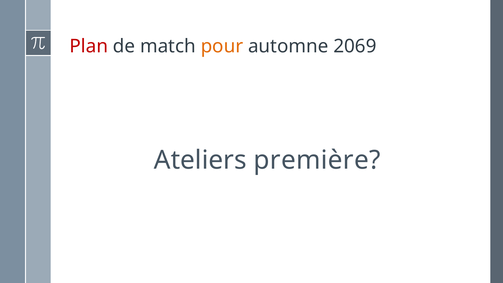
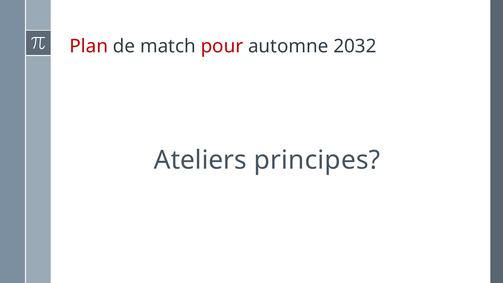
pour colour: orange -> red
2069: 2069 -> 2032
première: première -> principes
